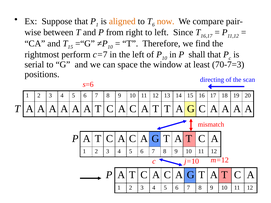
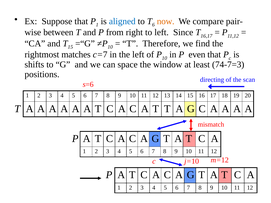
aligned colour: orange -> blue
perform: perform -> matches
shall: shall -> even
serial: serial -> shifts
70-7=3: 70-7=3 -> 74-7=3
